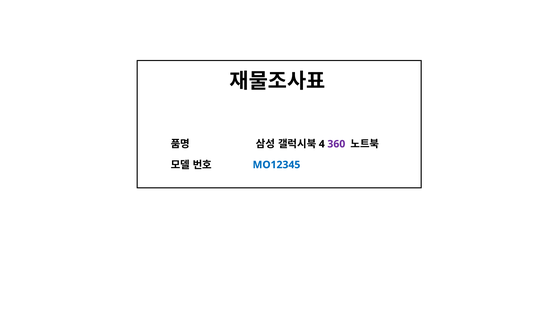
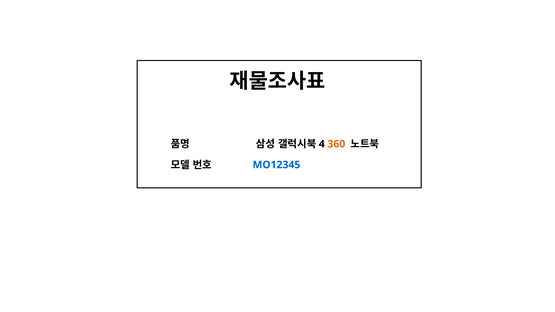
360 colour: purple -> orange
